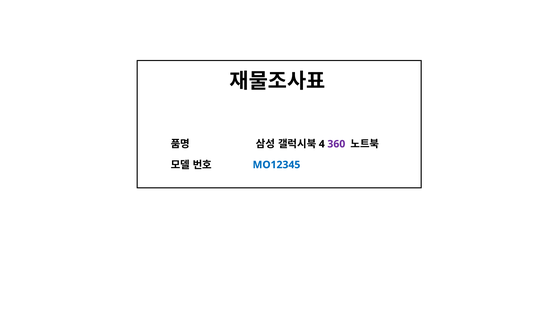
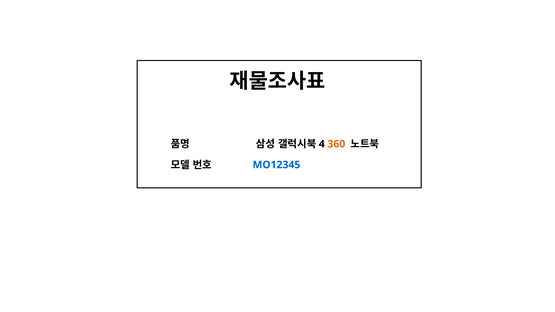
360 colour: purple -> orange
